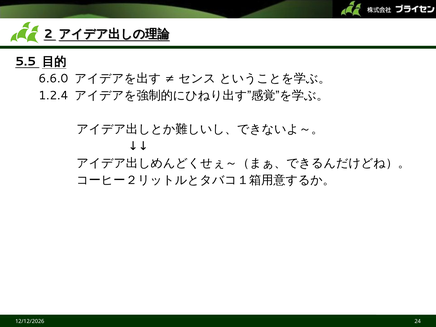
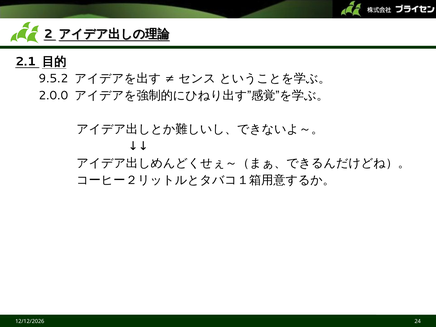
5.5: 5.5 -> 2.1
6.6.0: 6.6.0 -> 9.5.2
1.2.4: 1.2.4 -> 2.0.0
